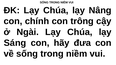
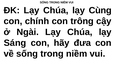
Nâng: Nâng -> Cùng
